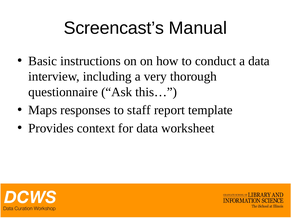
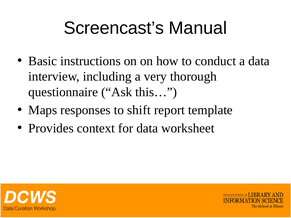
staff: staff -> shift
